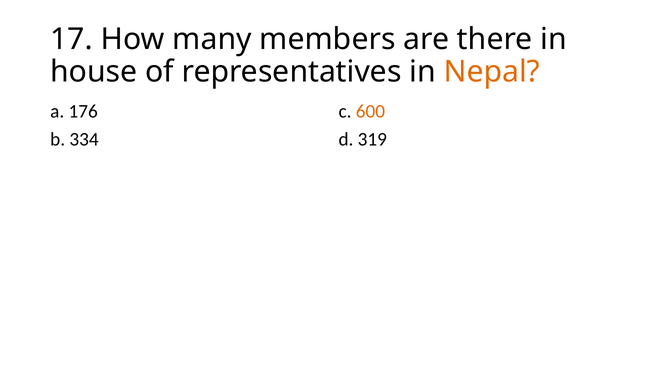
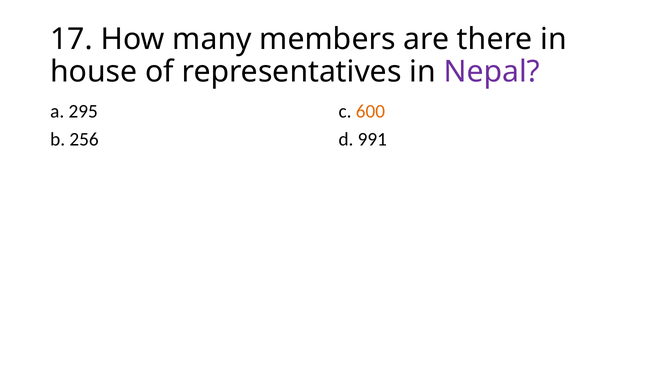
Nepal colour: orange -> purple
176: 176 -> 295
334: 334 -> 256
319: 319 -> 991
